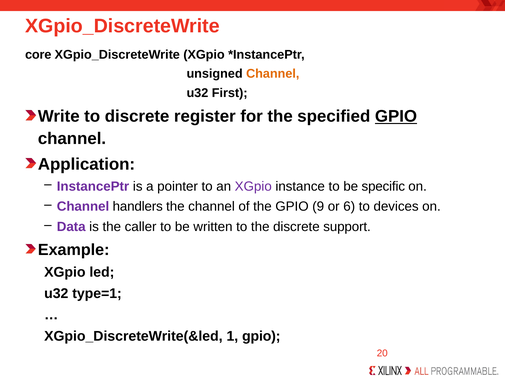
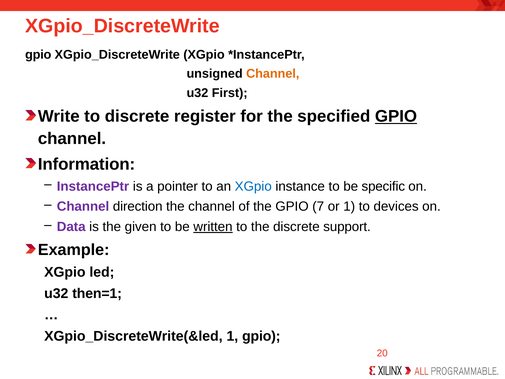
core at (38, 55): core -> gpio
Application: Application -> Information
XGpio at (253, 186) colour: purple -> blue
handlers: handlers -> direction
9: 9 -> 7
or 6: 6 -> 1
caller: caller -> given
written underline: none -> present
type=1: type=1 -> then=1
